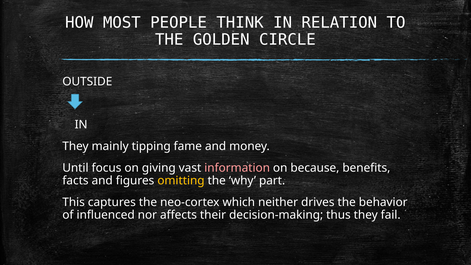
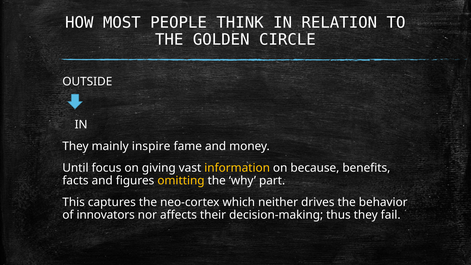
tipping: tipping -> inspire
information colour: pink -> yellow
influenced: influenced -> innovators
